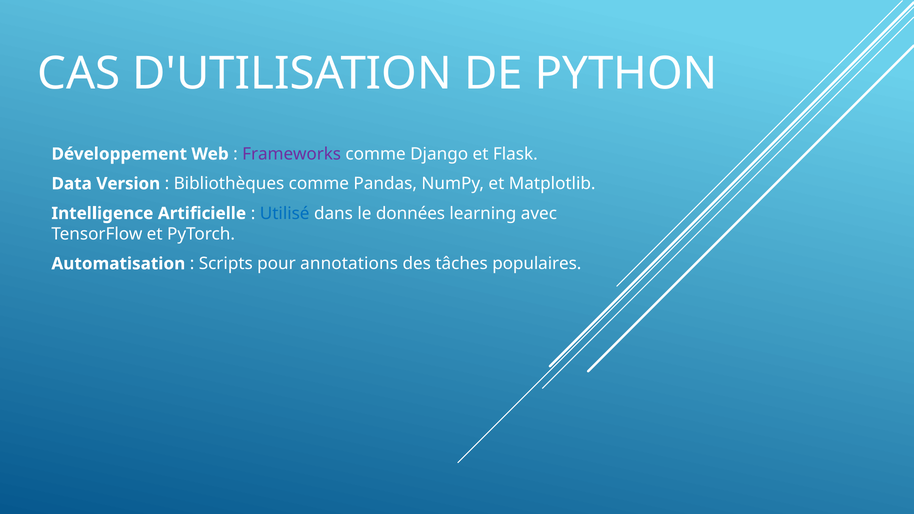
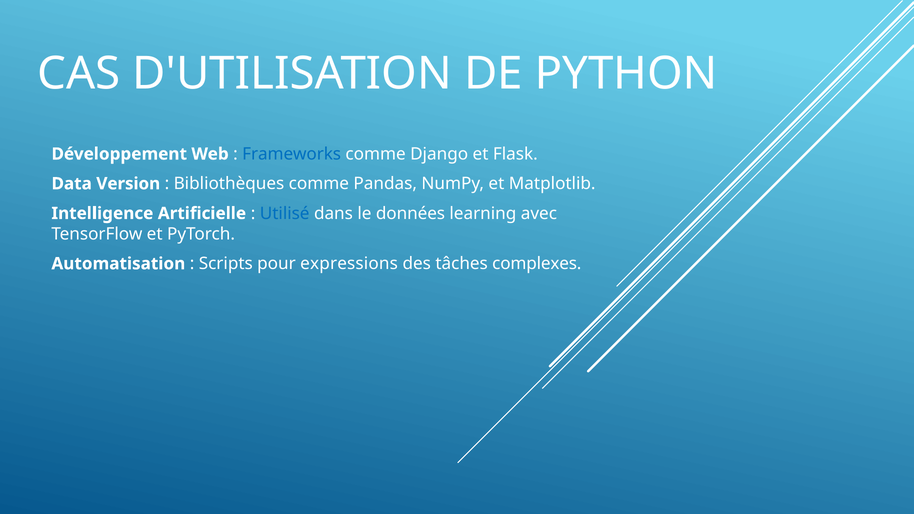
Frameworks colour: purple -> blue
annotations: annotations -> expressions
populaires: populaires -> complexes
